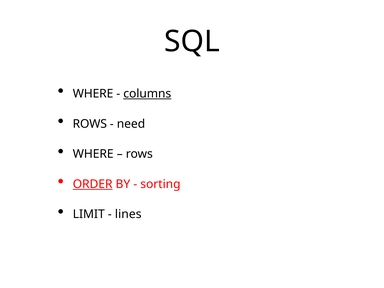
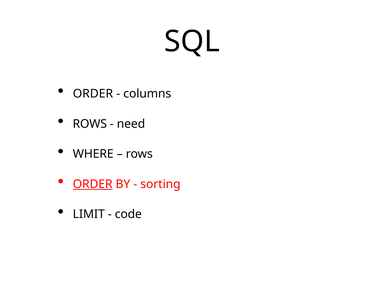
WHERE at (93, 94): WHERE -> ORDER
columns underline: present -> none
lines: lines -> code
